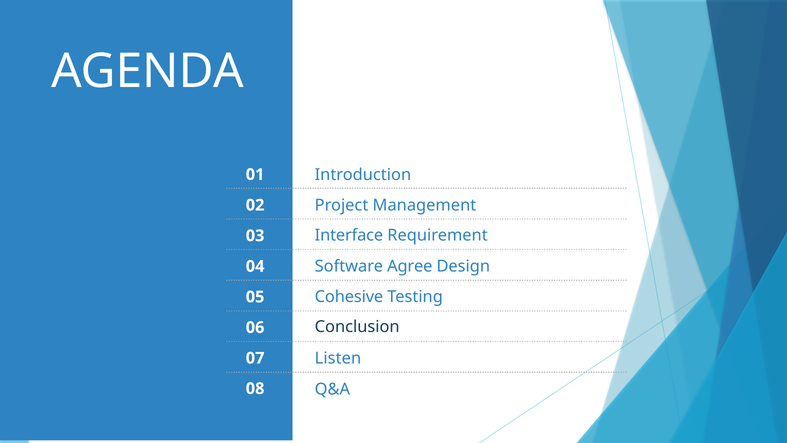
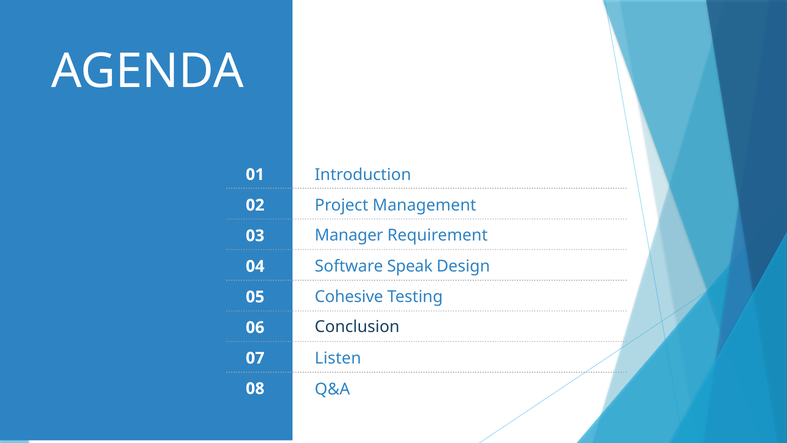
Interface: Interface -> Manager
Agree: Agree -> Speak
